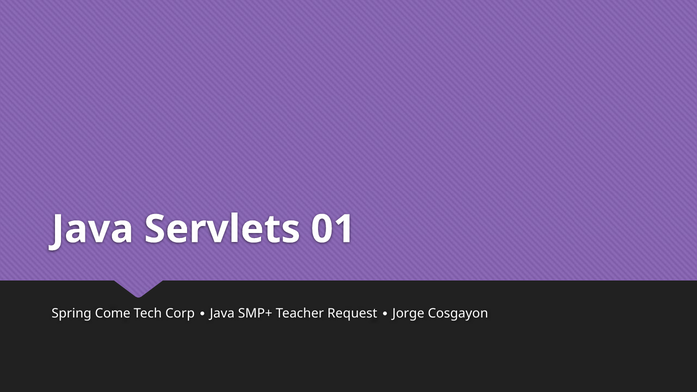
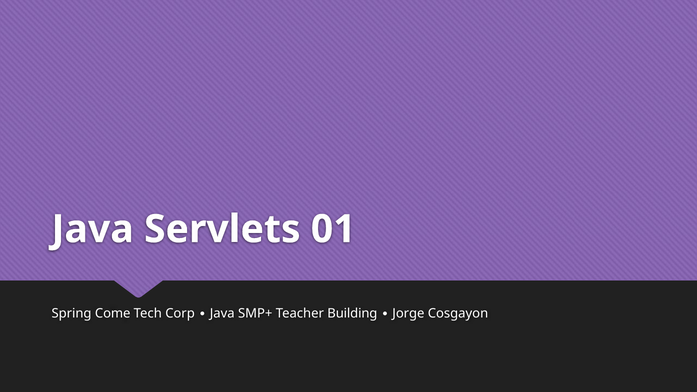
Request: Request -> Building
